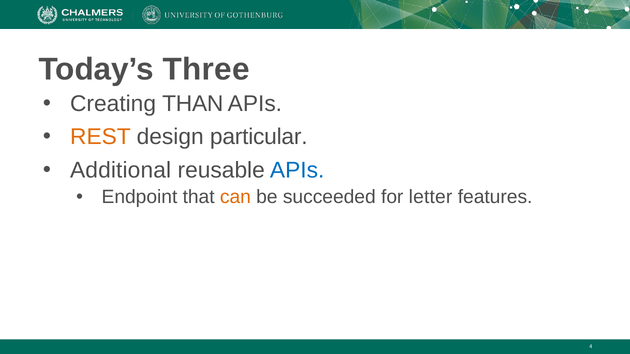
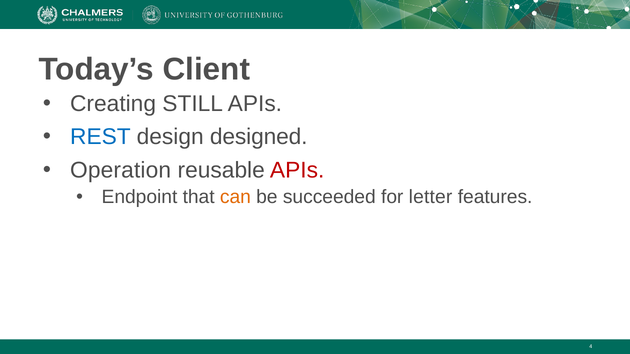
Three: Three -> Client
THAN: THAN -> STILL
REST colour: orange -> blue
particular: particular -> designed
Additional: Additional -> Operation
APIs at (297, 170) colour: blue -> red
